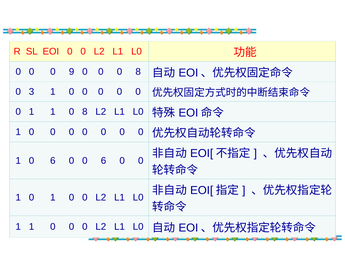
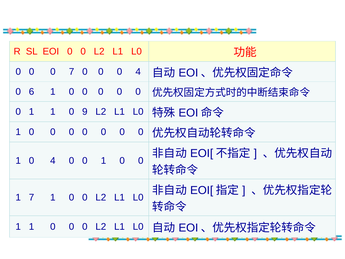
0 9: 9 -> 7
0 0 8: 8 -> 4
3: 3 -> 6
1 0 8: 8 -> 9
1 0 6: 6 -> 4
0 0 6: 6 -> 1
0 at (32, 197): 0 -> 7
